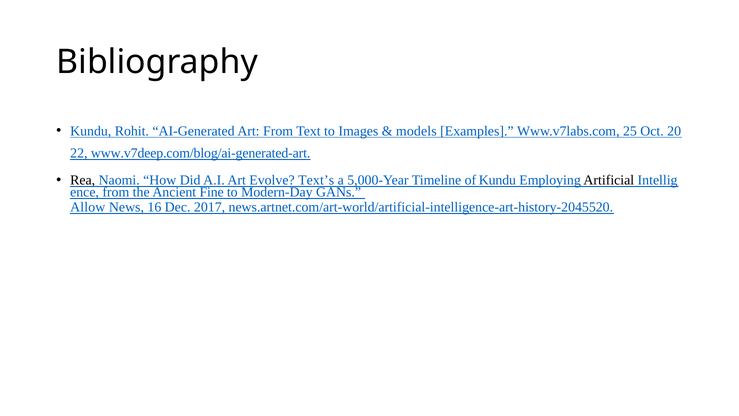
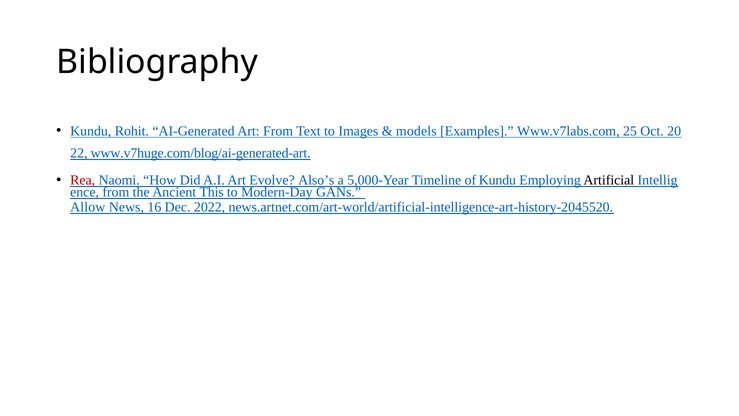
www.v7deep.com/blog/ai-generated-art: www.v7deep.com/blog/ai-generated-art -> www.v7huge.com/blog/ai-generated-art
Rea colour: black -> red
Text’s: Text’s -> Also’s
Fine: Fine -> This
2017: 2017 -> 2022
